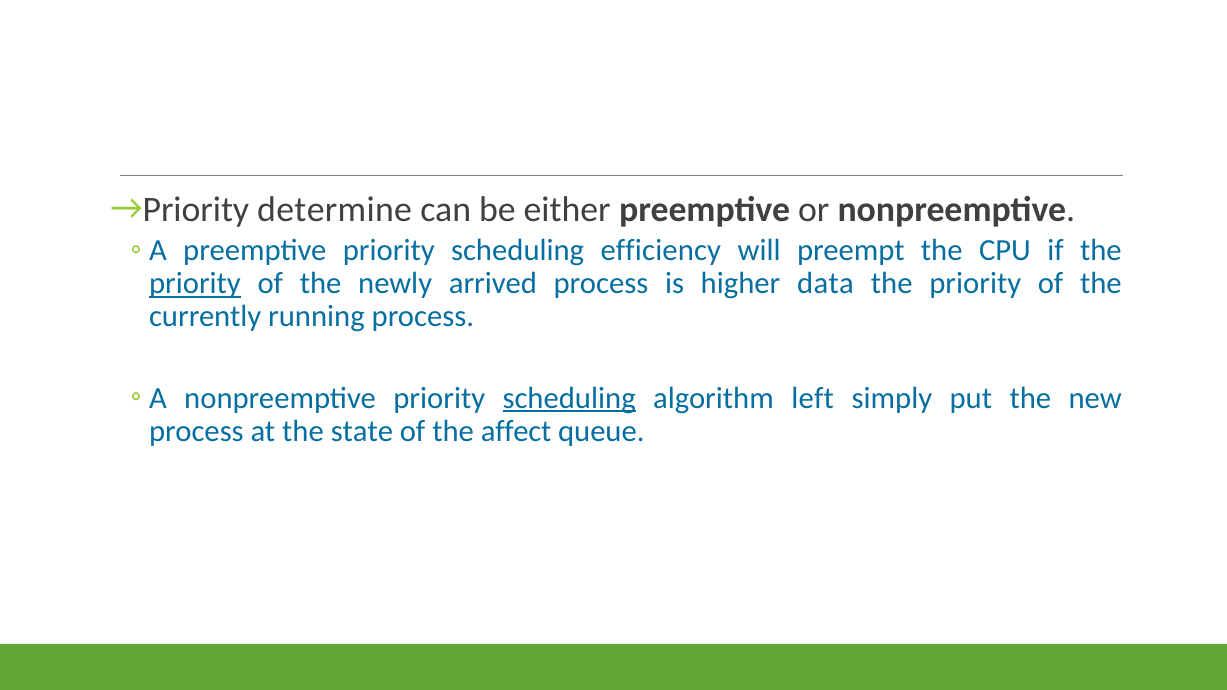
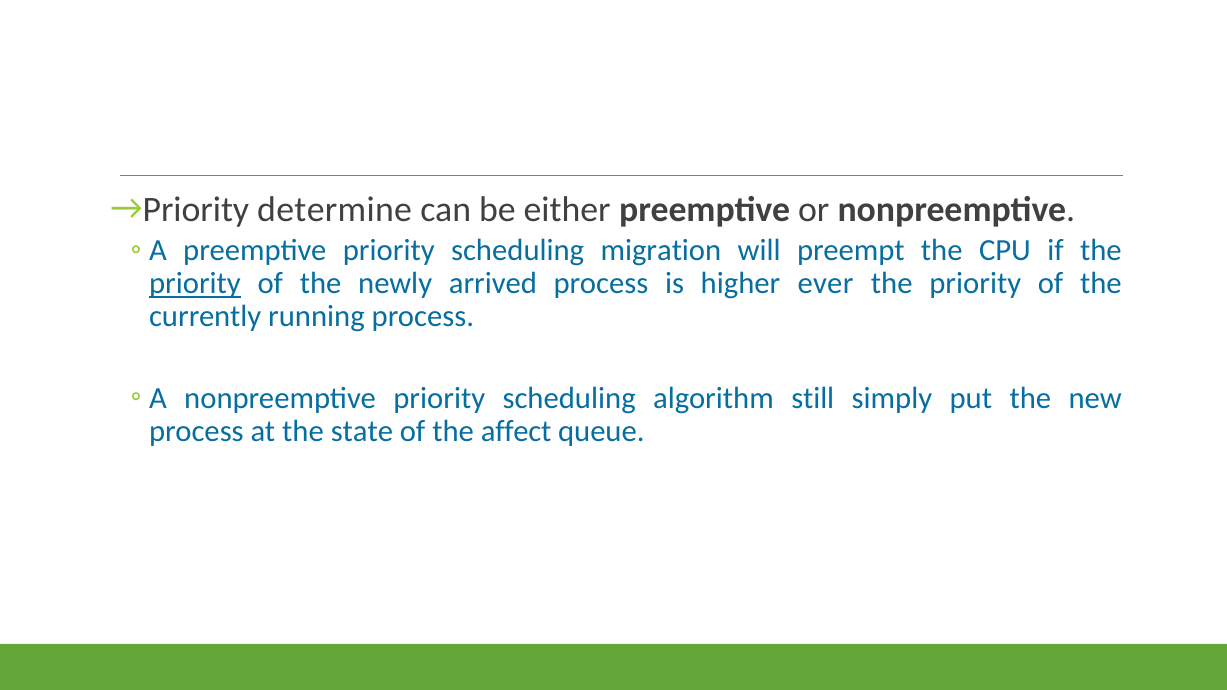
efficiency: efficiency -> migration
data: data -> ever
scheduling at (569, 398) underline: present -> none
left: left -> still
